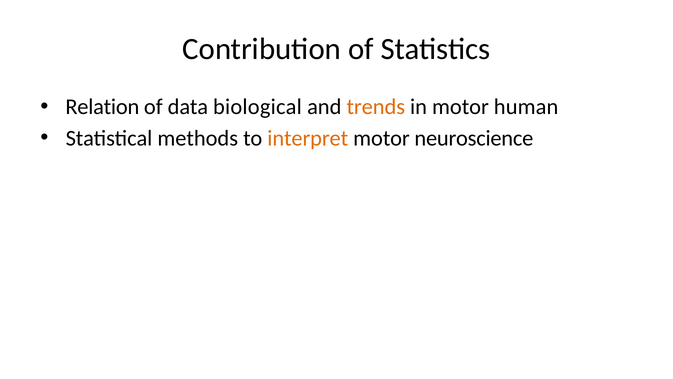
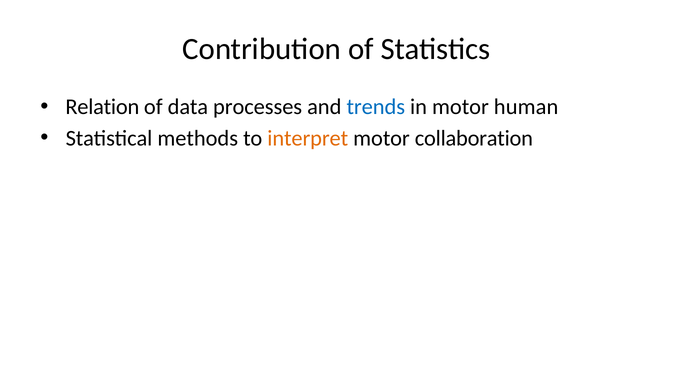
biological: biological -> processes
trends colour: orange -> blue
neuroscience: neuroscience -> collaboration
